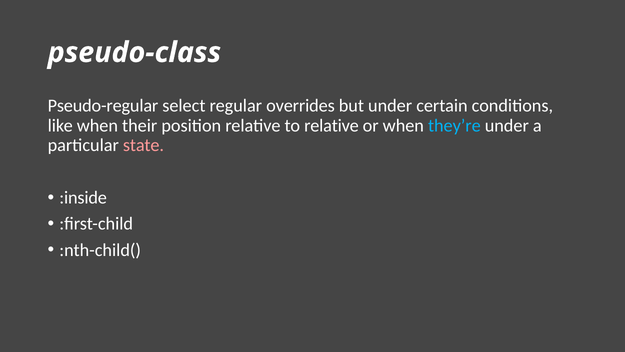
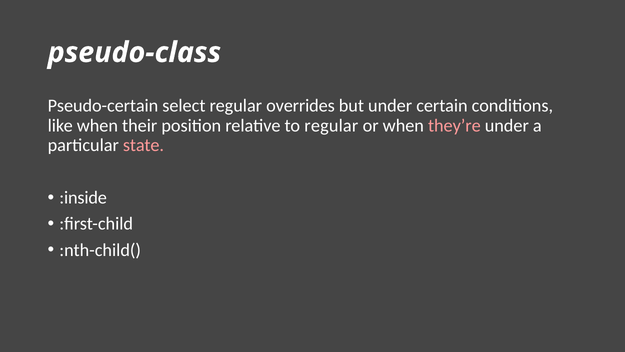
Pseudo-regular: Pseudo-regular -> Pseudo-certain
to relative: relative -> regular
they’re colour: light blue -> pink
